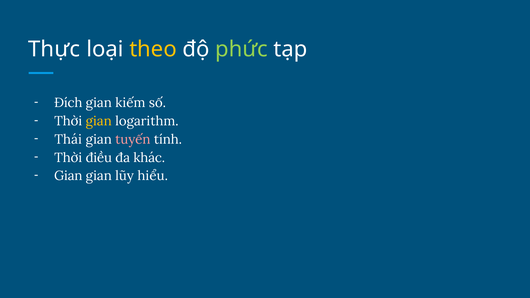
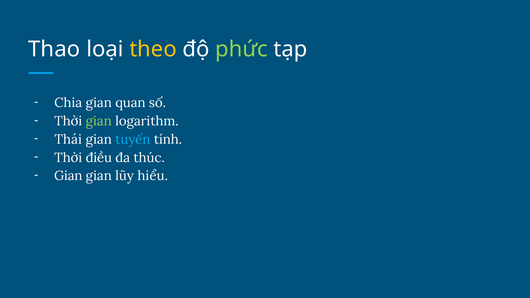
Thực: Thực -> Thao
Đích: Đích -> Chia
kiếm: kiếm -> quan
gian at (99, 121) colour: yellow -> light green
tuyến colour: pink -> light blue
khác: khác -> thúc
